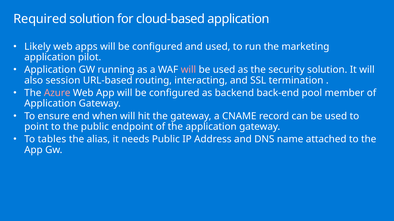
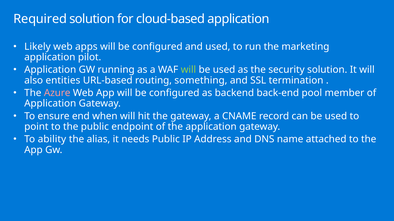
will at (188, 70) colour: pink -> light green
session: session -> entities
interacting: interacting -> something
tables: tables -> ability
